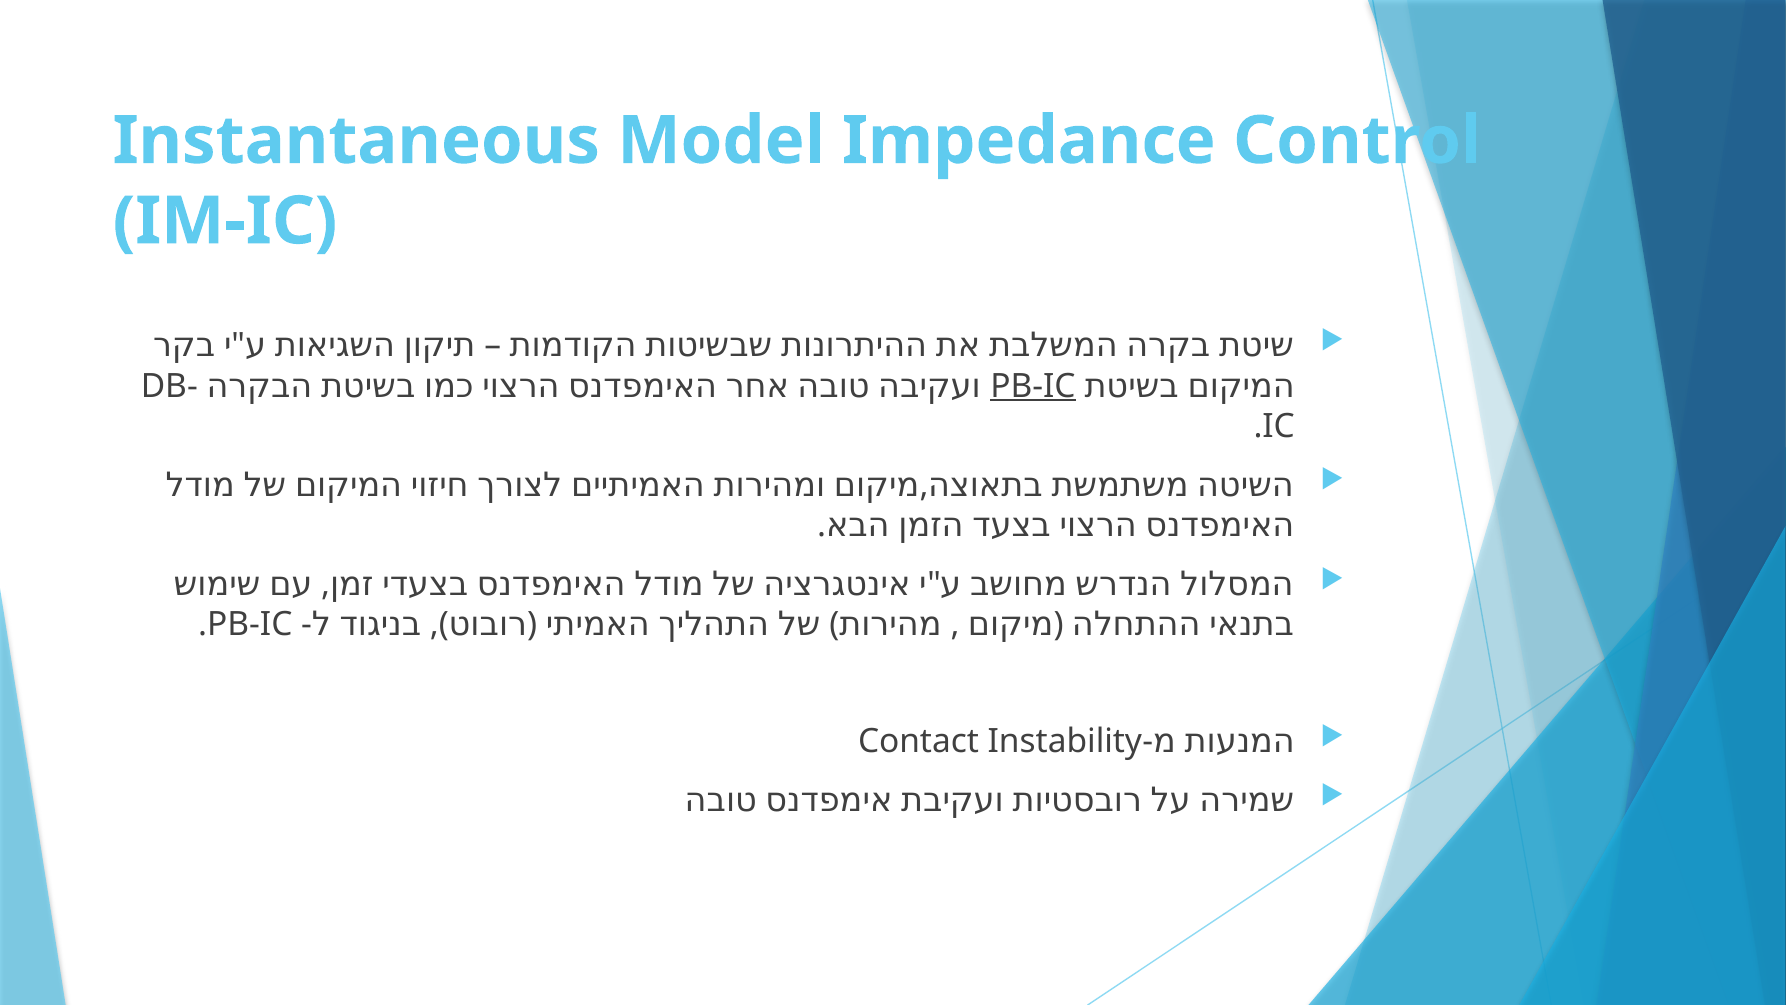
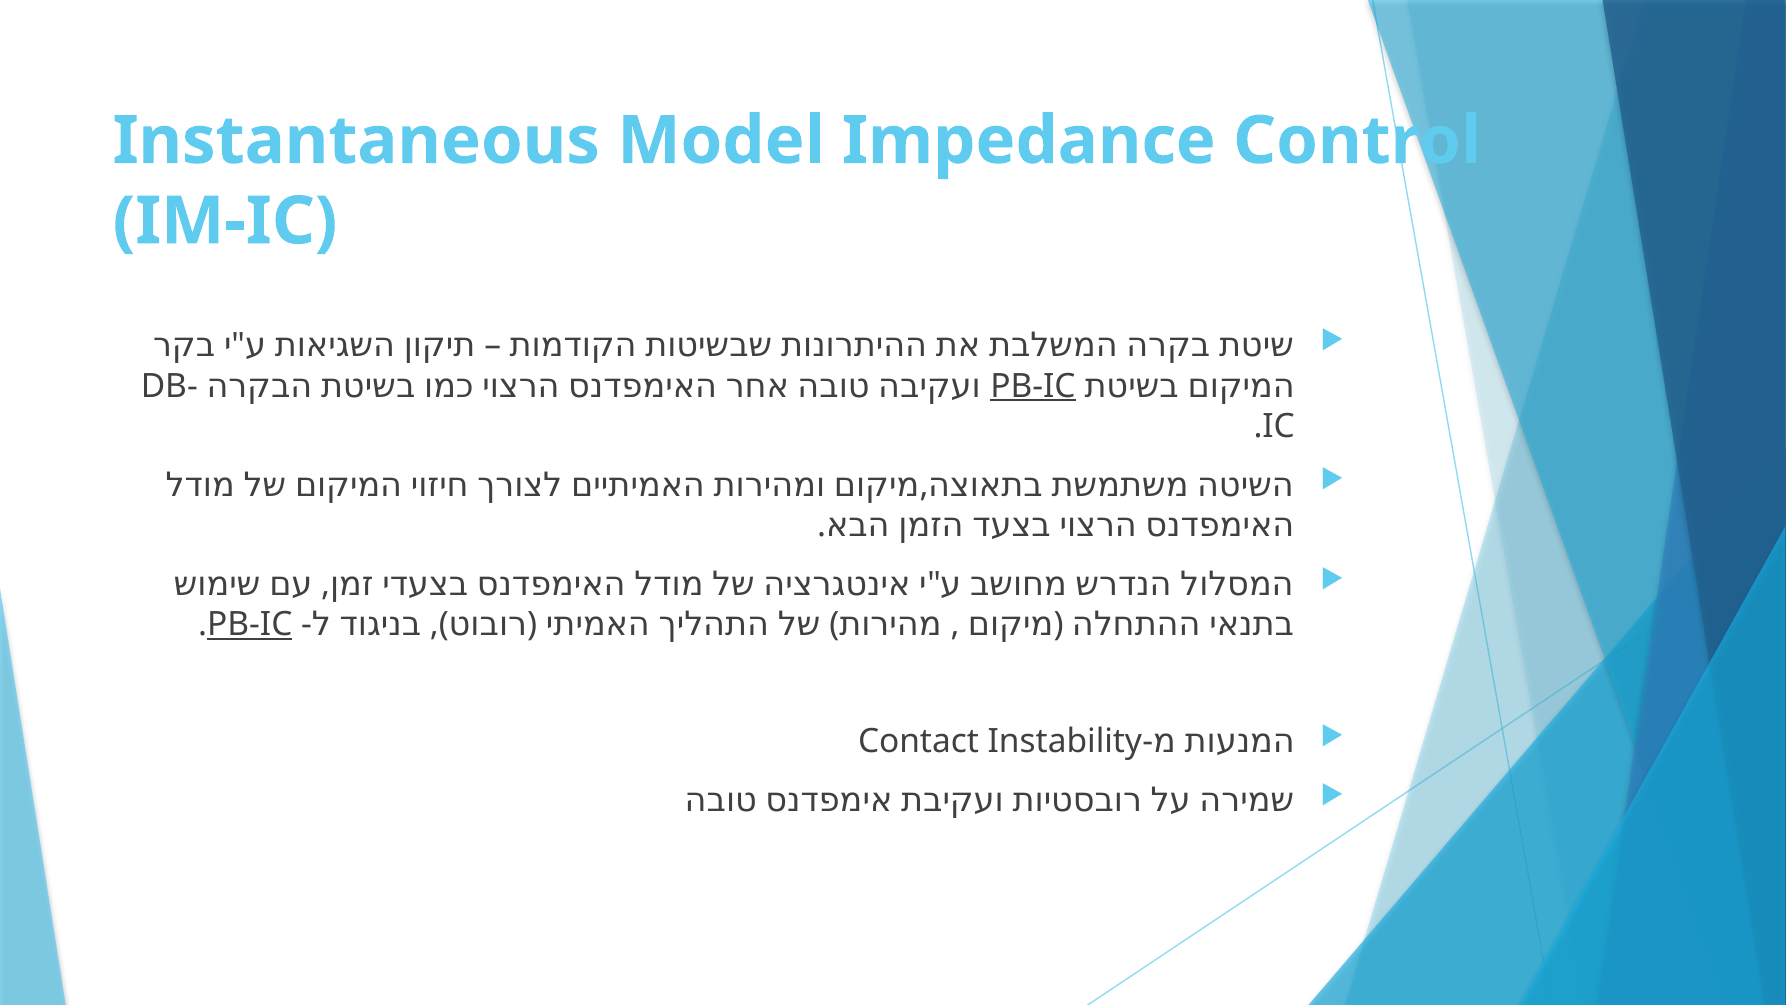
PB-IC at (250, 624) underline: none -> present
